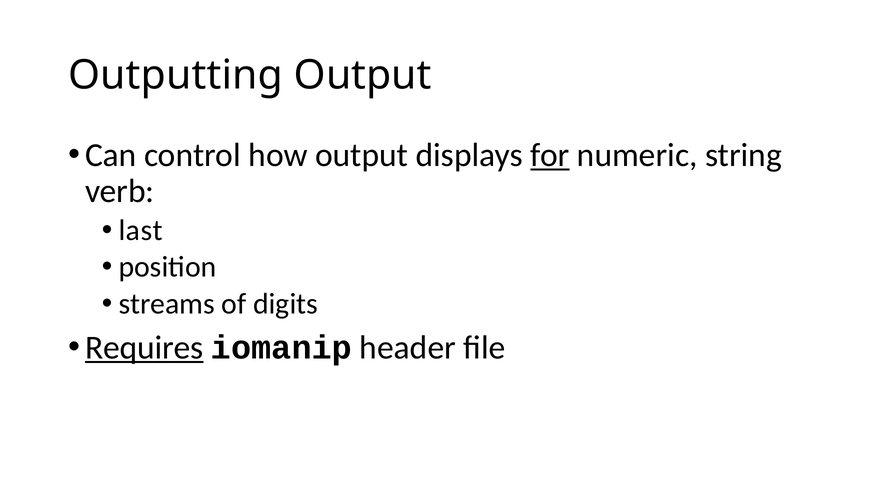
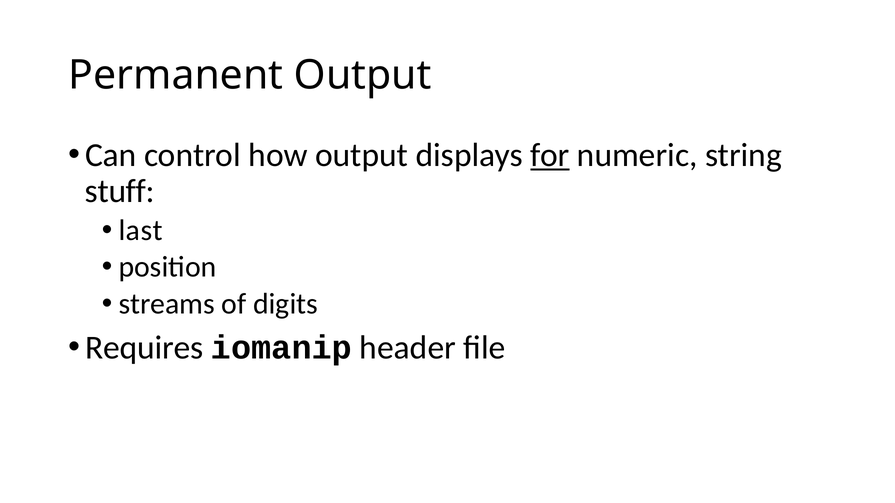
Outputting: Outputting -> Permanent
verb: verb -> stuff
Requires underline: present -> none
